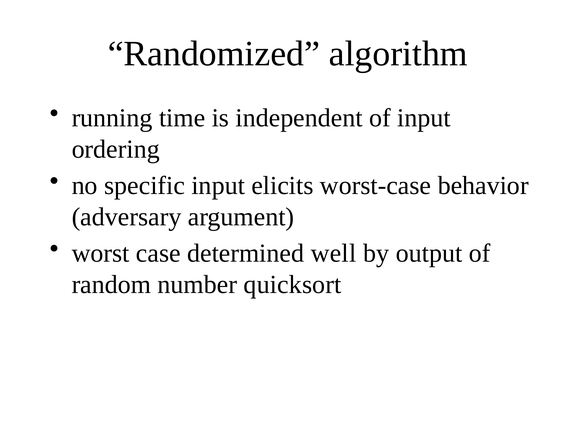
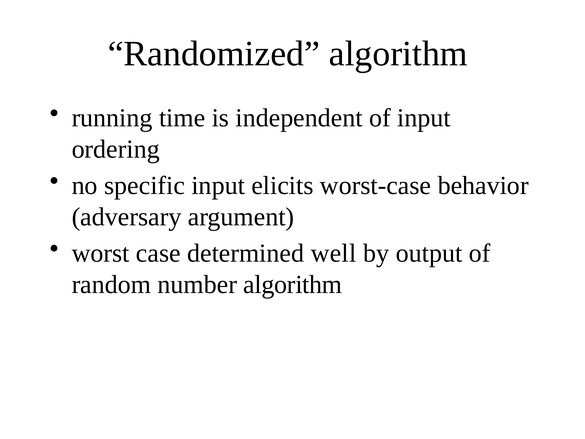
number quicksort: quicksort -> algorithm
